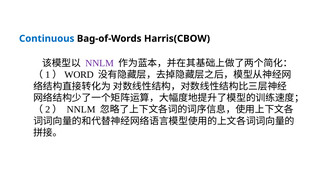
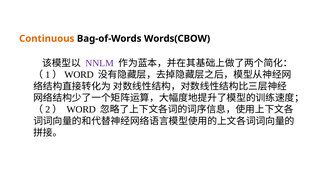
Continuous colour: blue -> orange
Harris(CBOW: Harris(CBOW -> Words(CBOW
NNLM at (81, 110): NNLM -> WORD
